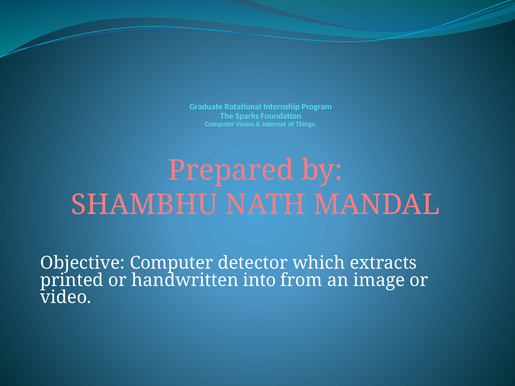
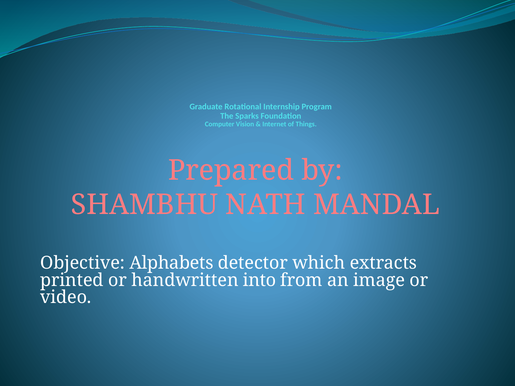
Objective Computer: Computer -> Alphabets
